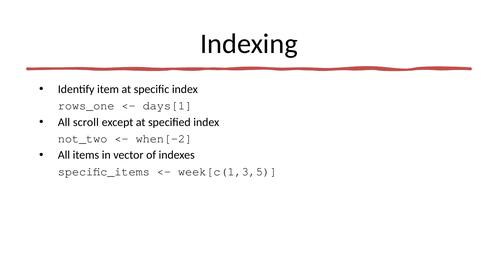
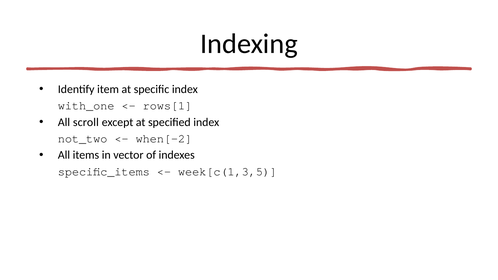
rows_one: rows_one -> with_one
days[1: days[1 -> rows[1
